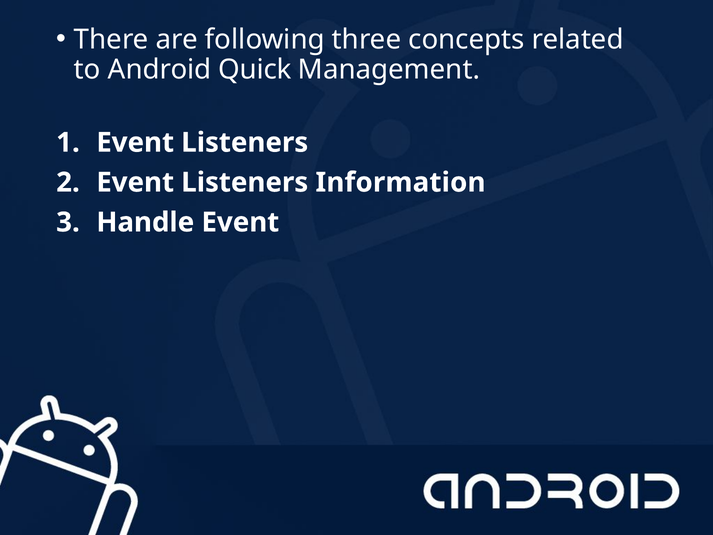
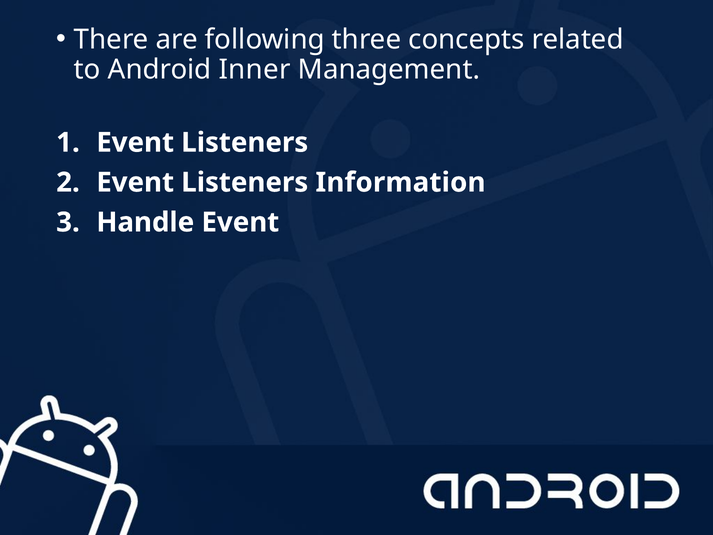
Quick: Quick -> Inner
